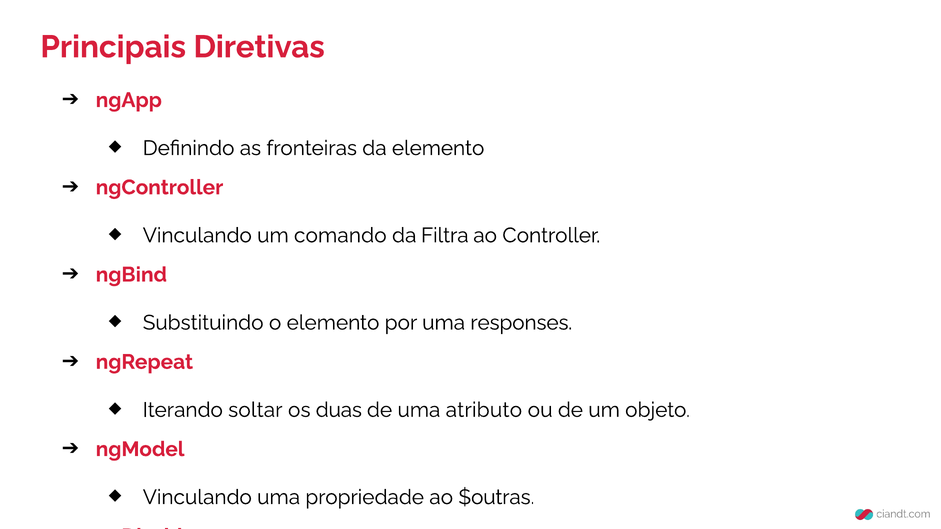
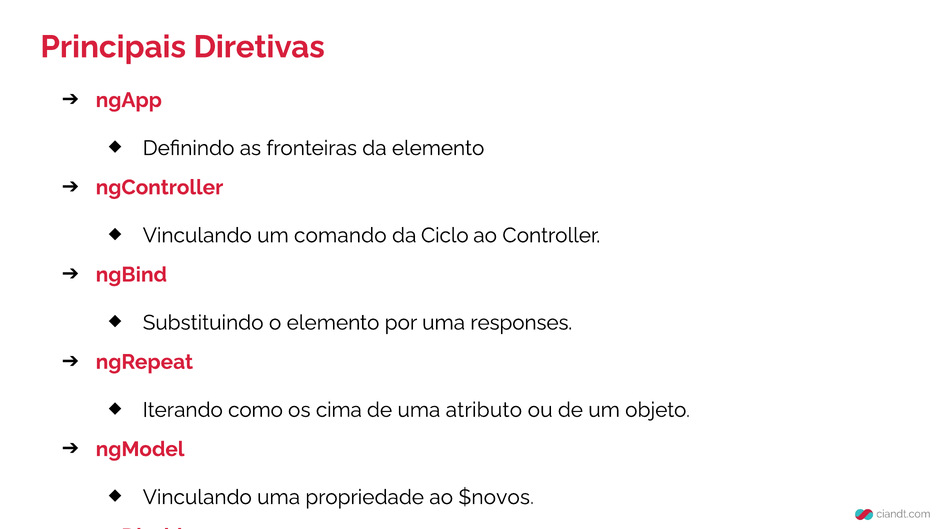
Filtra: Filtra -> Ciclo
soltar: soltar -> como
duas: duas -> cima
$outras: $outras -> $novos
